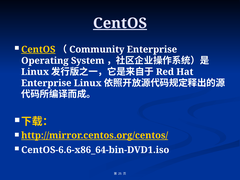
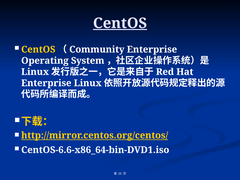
CentOS at (38, 49) underline: present -> none
